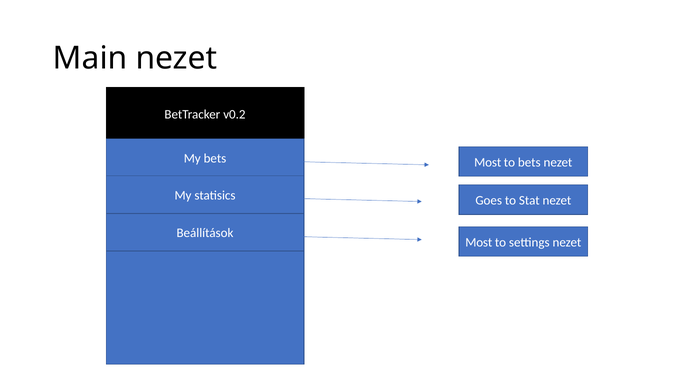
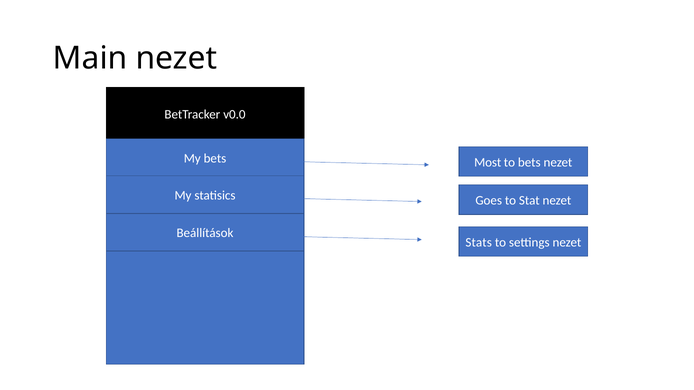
v0.2: v0.2 -> v0.0
Most at (479, 243): Most -> Stats
